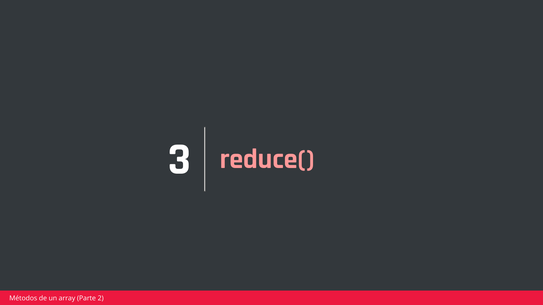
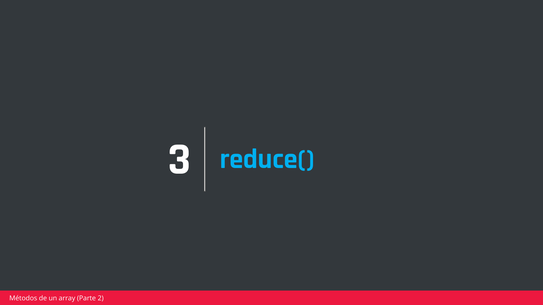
reduce( colour: pink -> light blue
